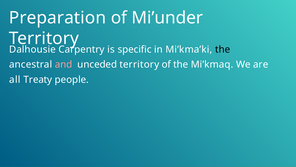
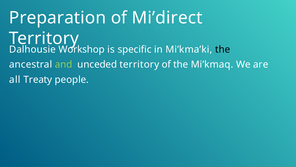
Mi’under: Mi’under -> Mi’direct
Carpentry: Carpentry -> Workshop
and colour: pink -> light green
